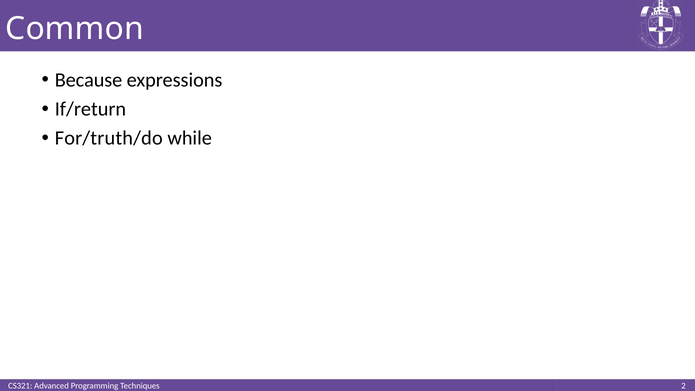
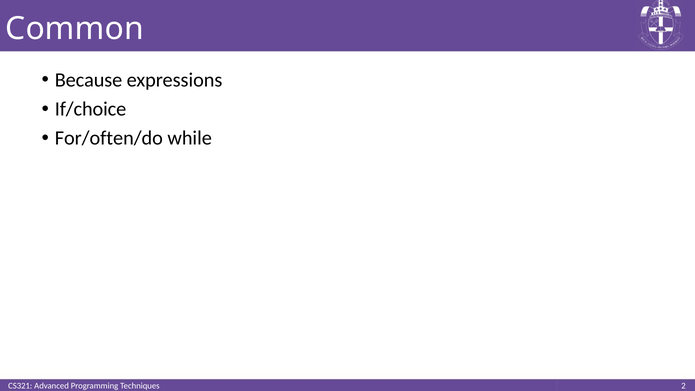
If/return: If/return -> If/choice
For/truth/do: For/truth/do -> For/often/do
